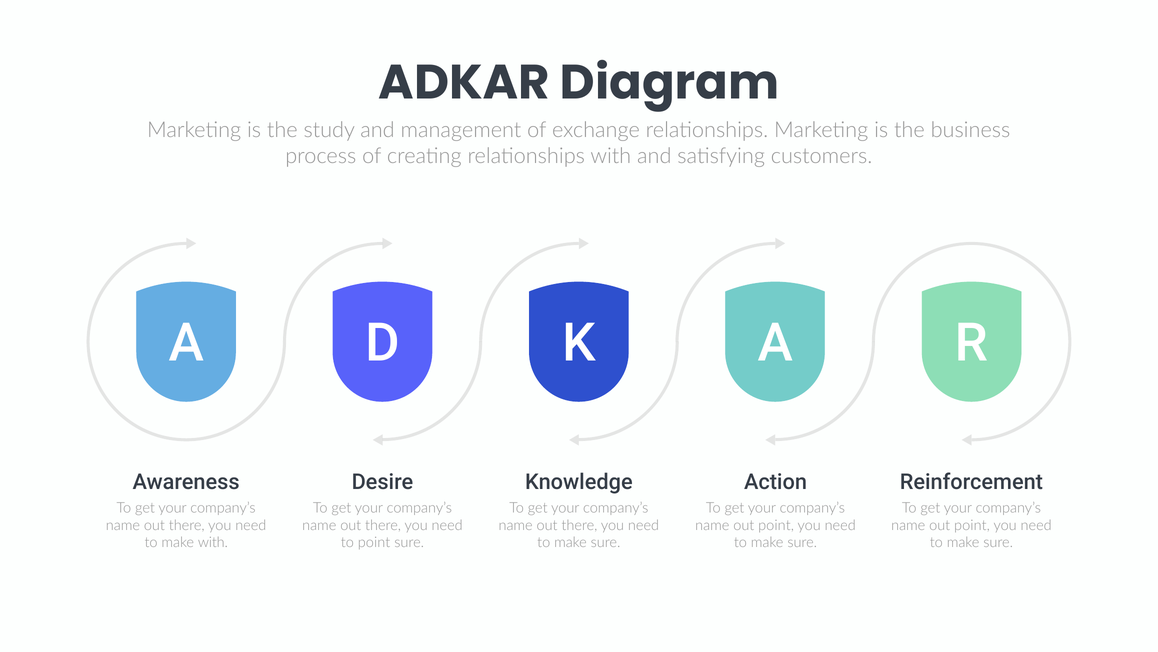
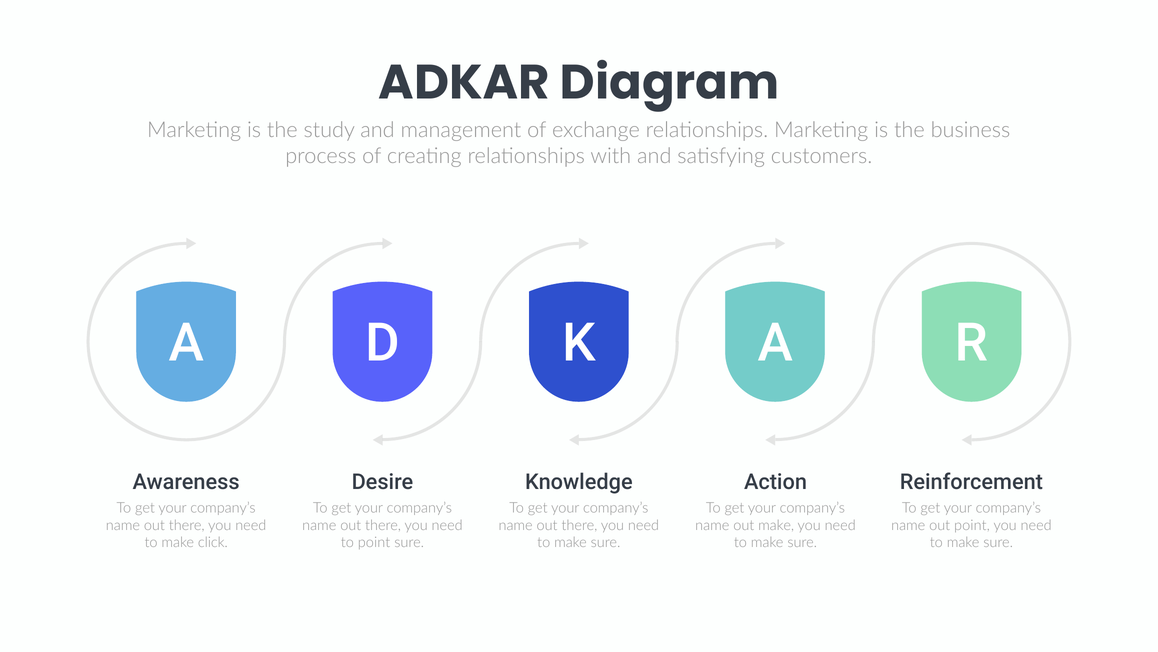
point at (776, 525): point -> make
make with: with -> click
